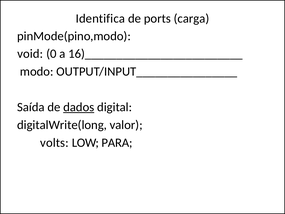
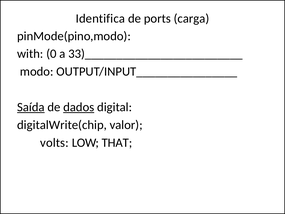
void: void -> with
16)_________________________: 16)_________________________ -> 33)_________________________
Saída underline: none -> present
digitalWrite(long: digitalWrite(long -> digitalWrite(chip
PARA: PARA -> THAT
